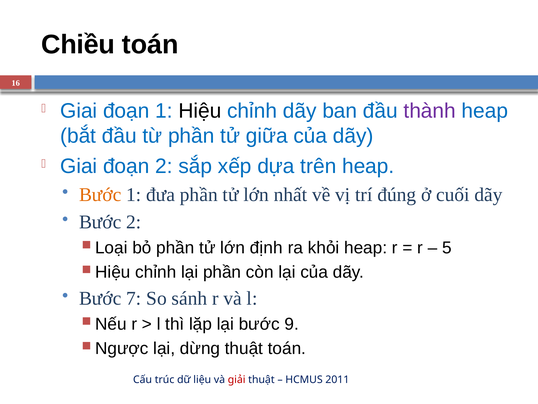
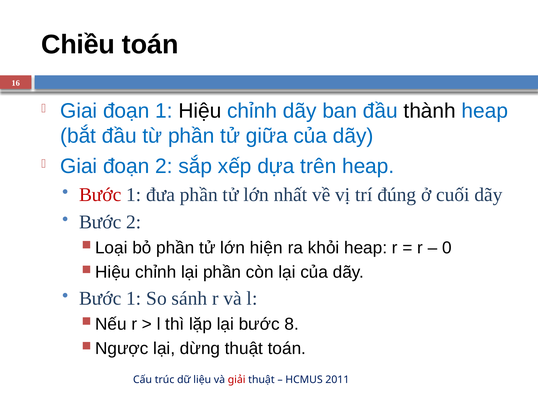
thành colour: purple -> black
Bước at (100, 194) colour: orange -> red
định: định -> hiện
5: 5 -> 0
7 at (134, 298): 7 -> 1
9: 9 -> 8
